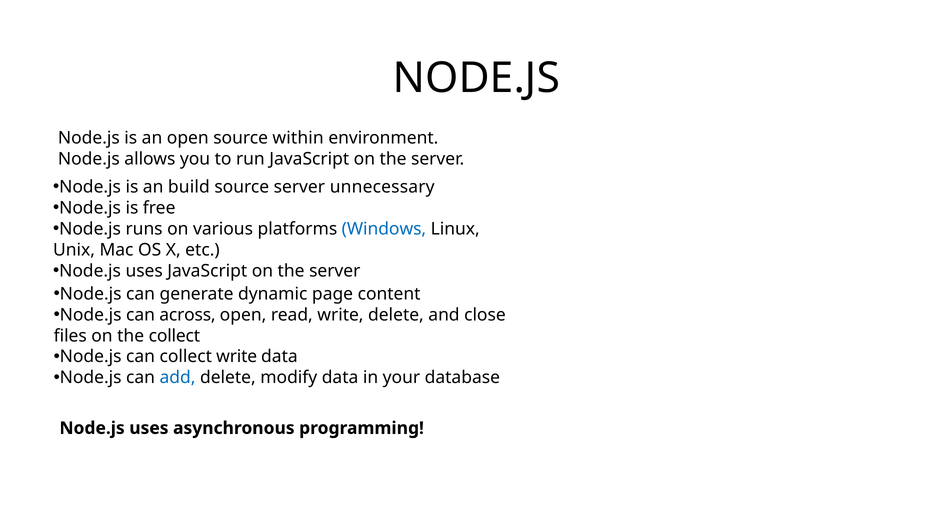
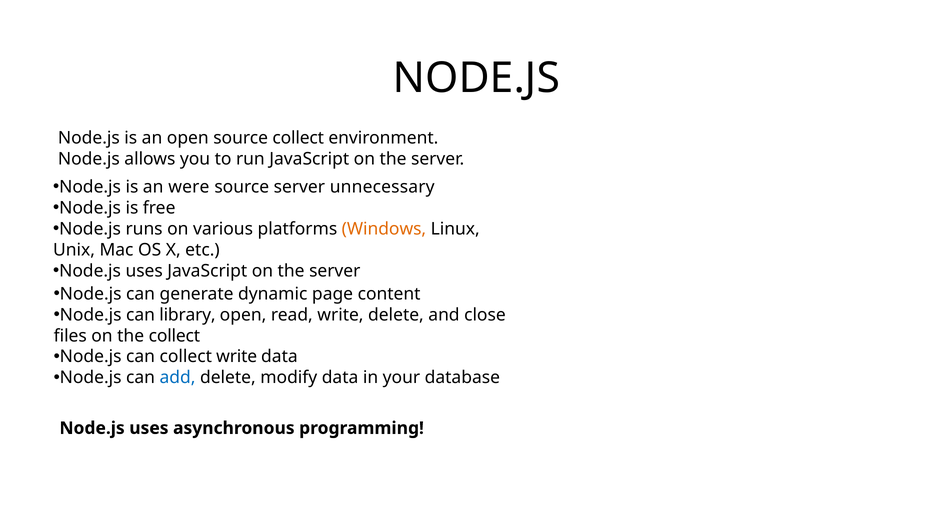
source within: within -> collect
build: build -> were
Windows colour: blue -> orange
across: across -> library
